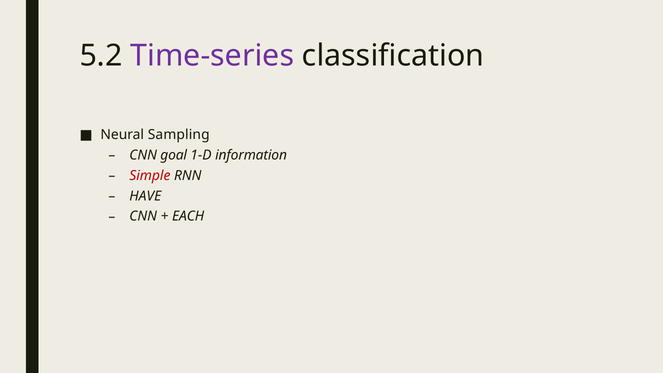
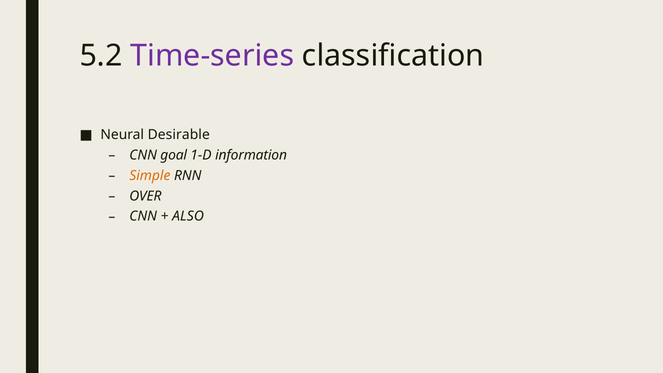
Sampling: Sampling -> Desirable
Simple colour: red -> orange
HAVE: HAVE -> OVER
EACH: EACH -> ALSO
